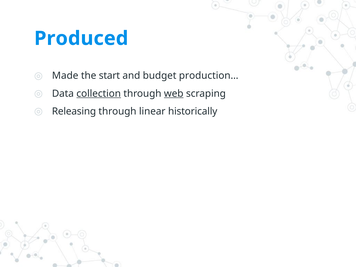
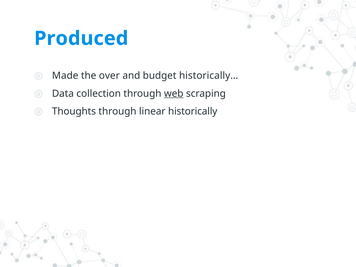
start: start -> over
production…: production… -> historically…
collection underline: present -> none
Releasing: Releasing -> Thoughts
